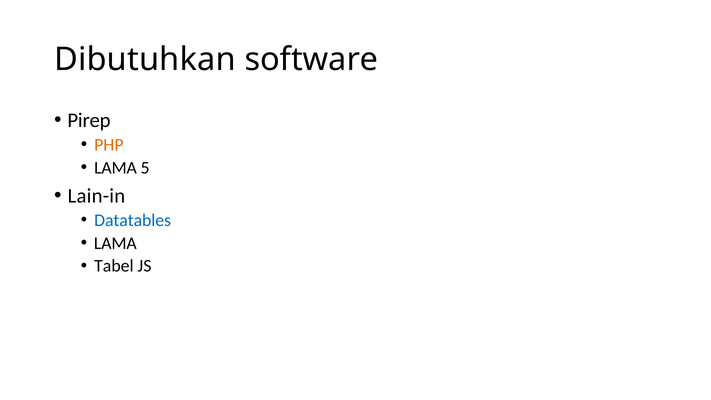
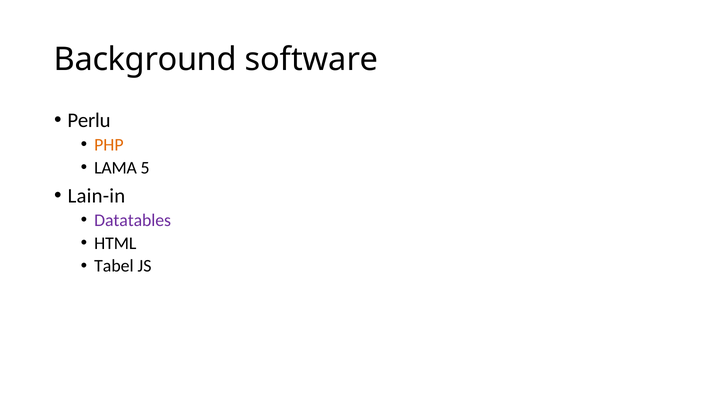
Dibutuhkan: Dibutuhkan -> Background
Pirep: Pirep -> Perlu
Datatables colour: blue -> purple
LAMA at (115, 243): LAMA -> HTML
